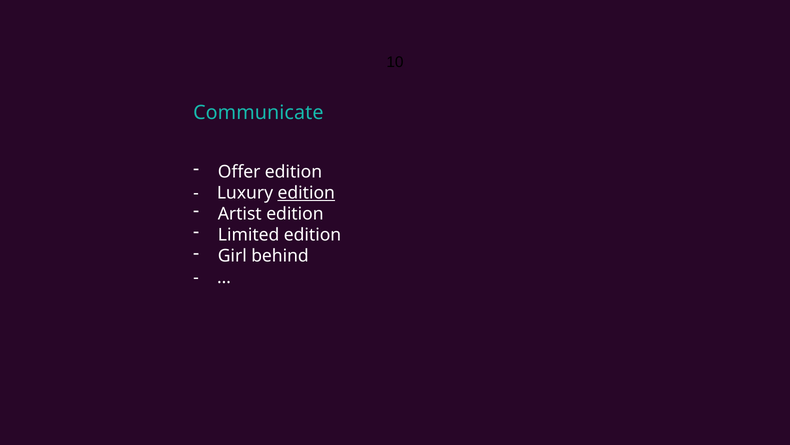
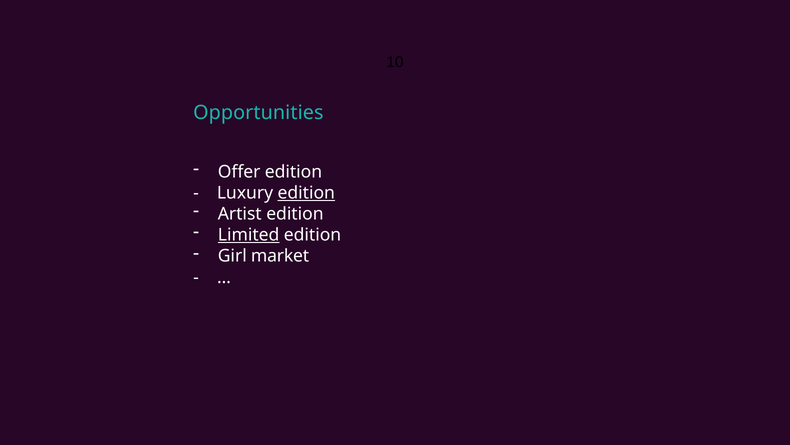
Communicate: Communicate -> Opportunities
Limited underline: none -> present
behind: behind -> market
